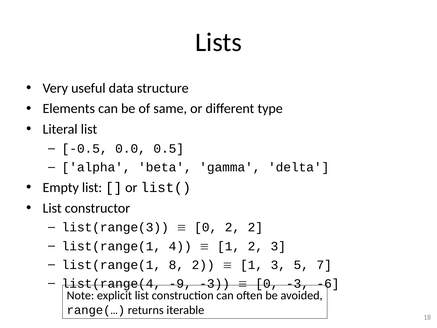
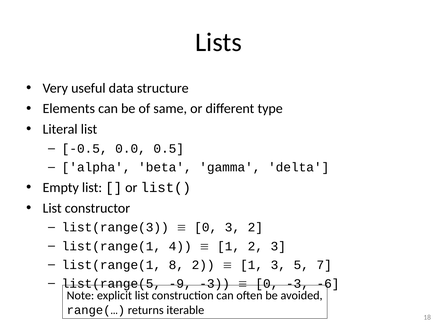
0 2: 2 -> 3
list(range(4: list(range(4 -> list(range(5
